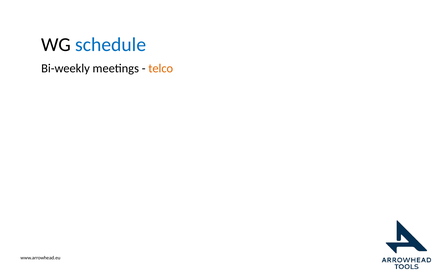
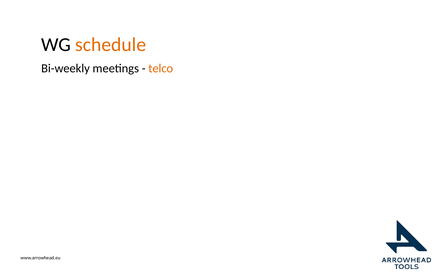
schedule colour: blue -> orange
